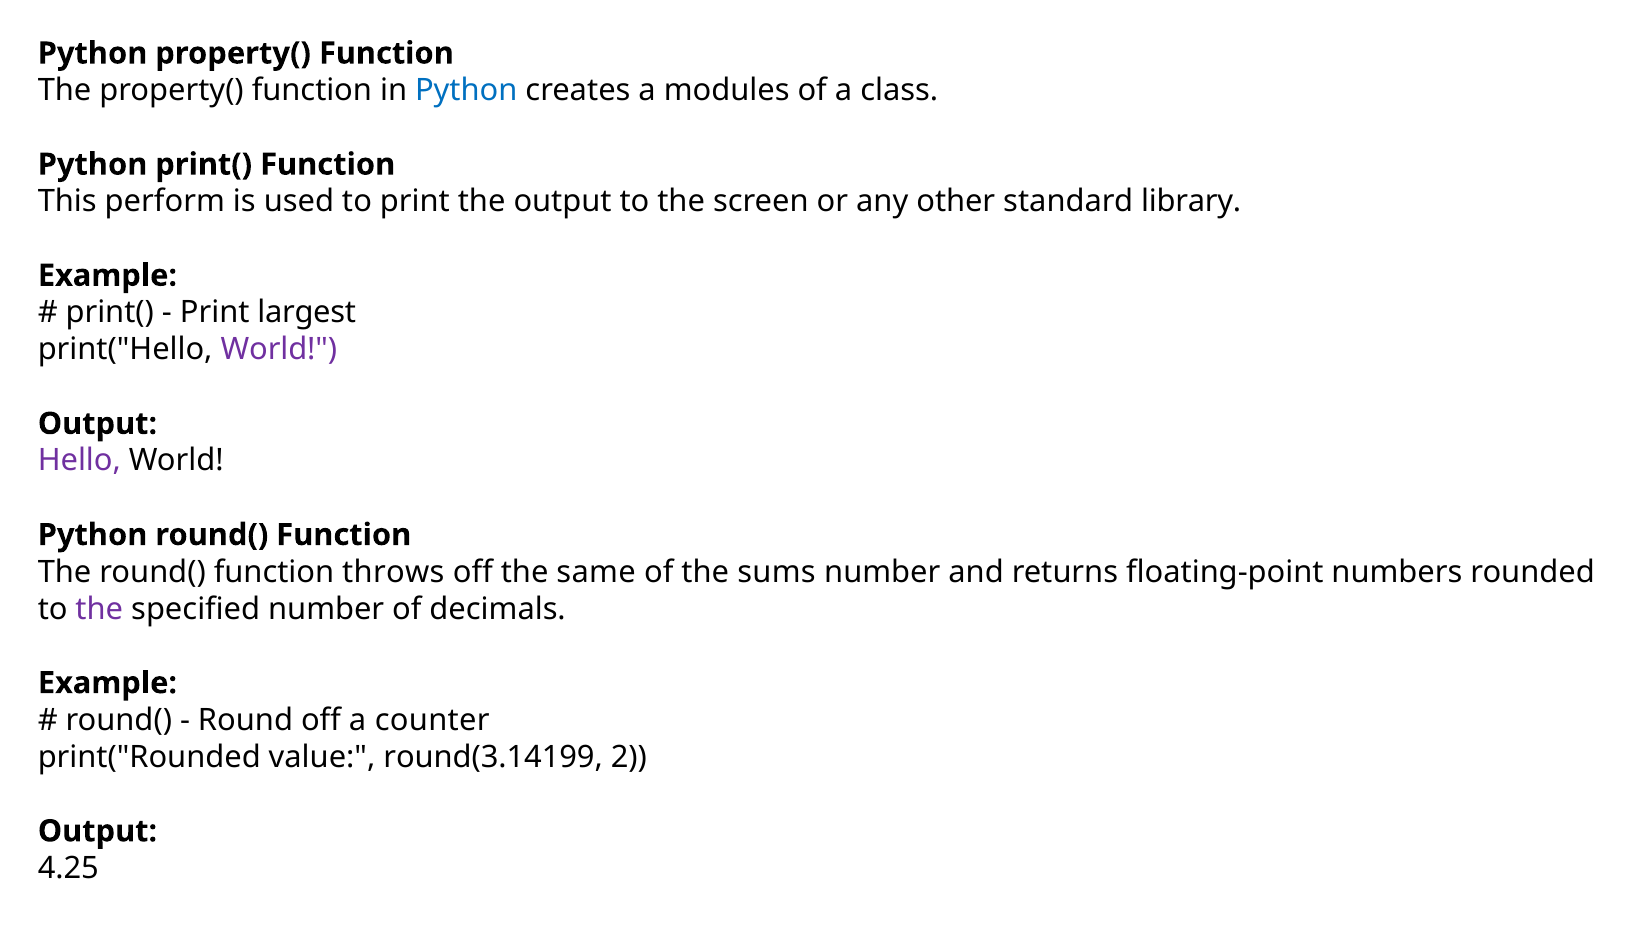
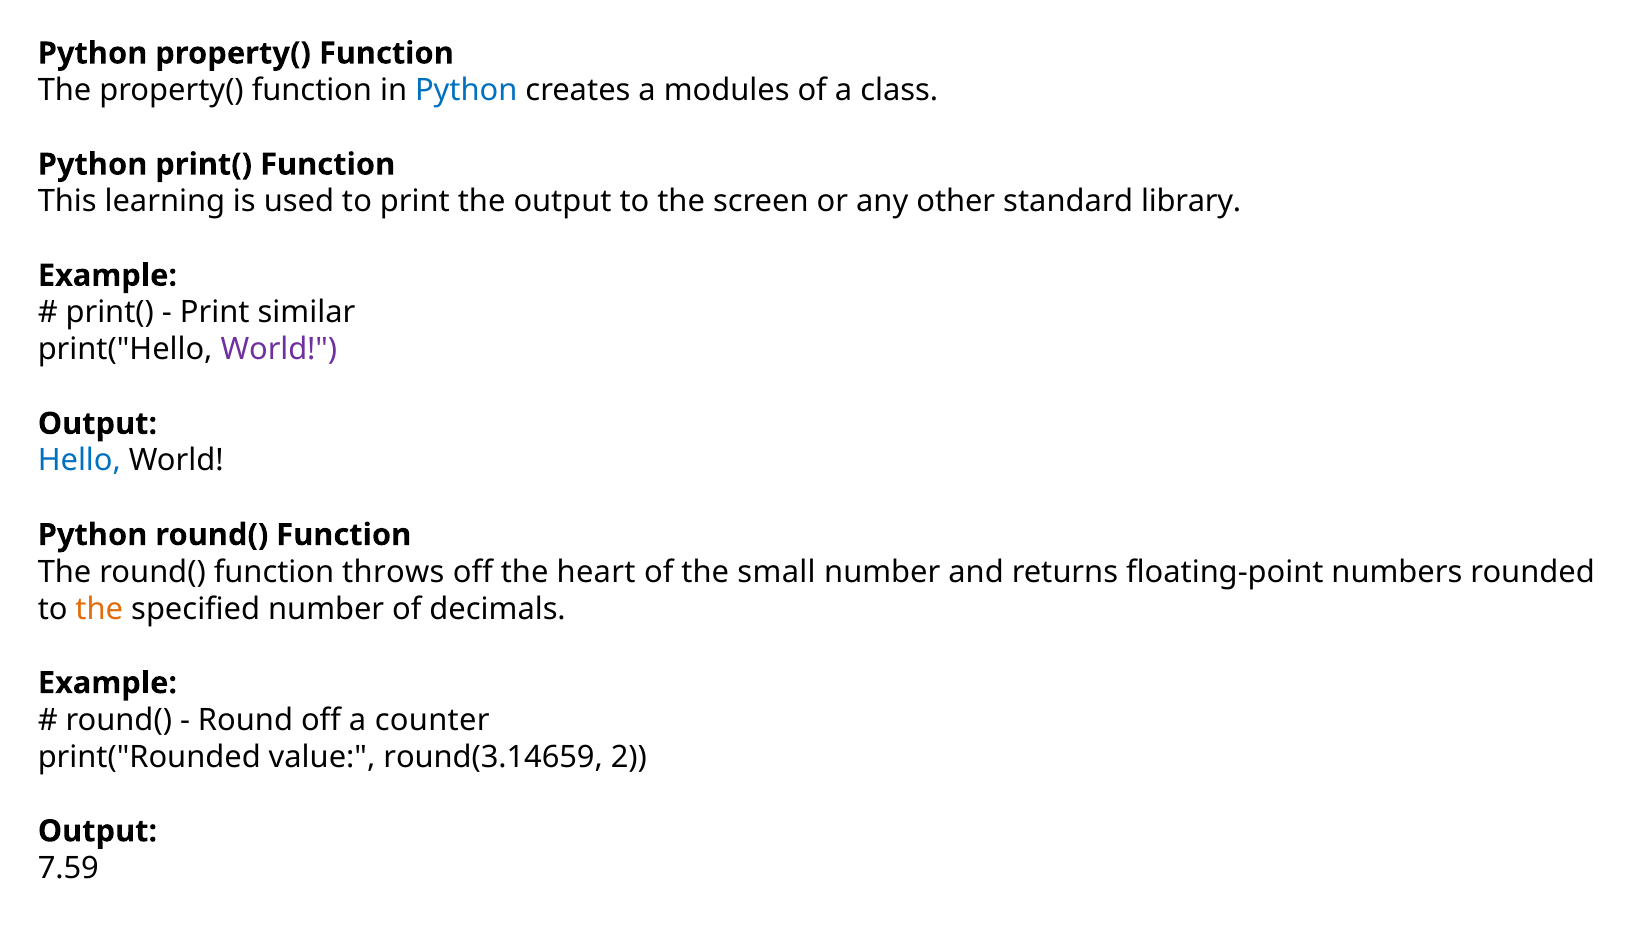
perform: perform -> learning
largest: largest -> similar
Hello colour: purple -> blue
same: same -> heart
sums: sums -> small
the at (99, 609) colour: purple -> orange
round(3.14199: round(3.14199 -> round(3.14659
4.25: 4.25 -> 7.59
